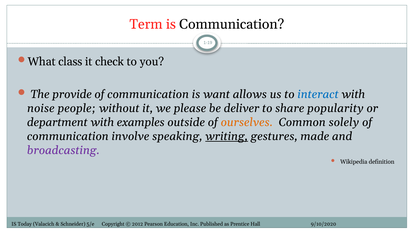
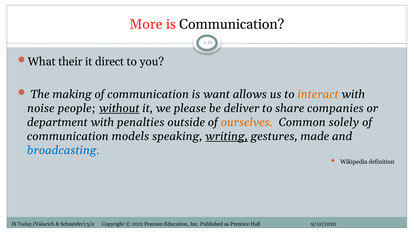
Term: Term -> More
class: class -> their
check: check -> direct
provide: provide -> making
interact colour: blue -> orange
without underline: none -> present
popularity: popularity -> companies
examples: examples -> penalties
involve: involve -> models
broadcasting colour: purple -> blue
